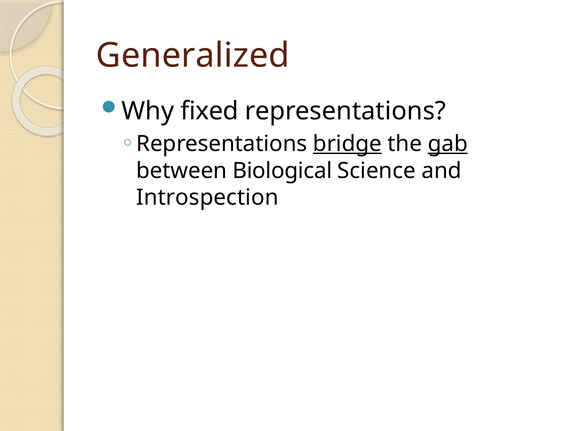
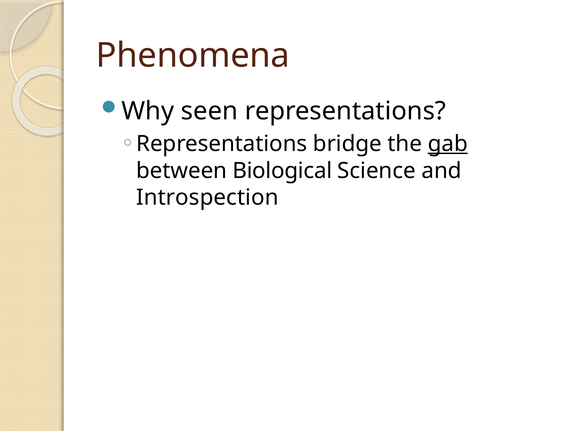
Generalized: Generalized -> Phenomena
fixed: fixed -> seen
bridge underline: present -> none
